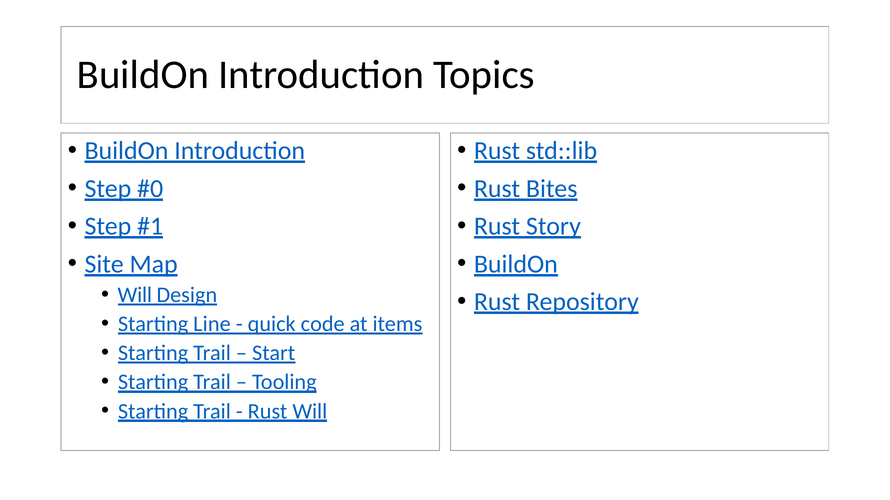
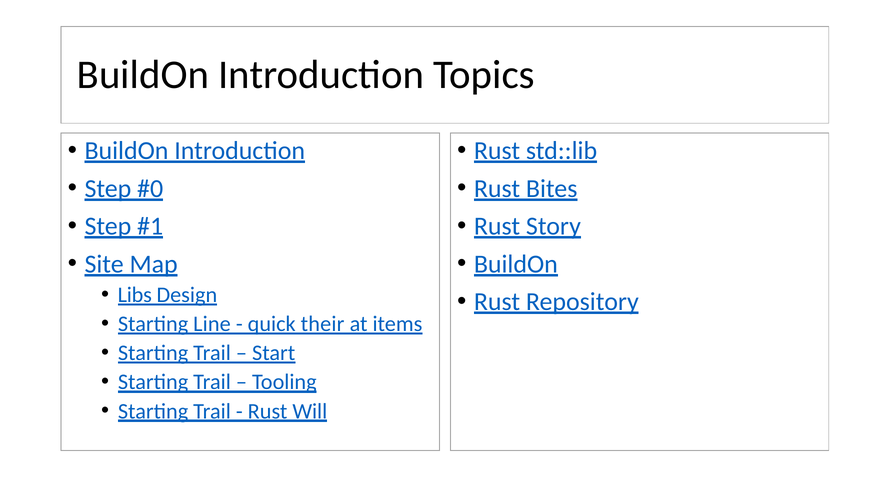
Will at (135, 295): Will -> Libs
code: code -> their
